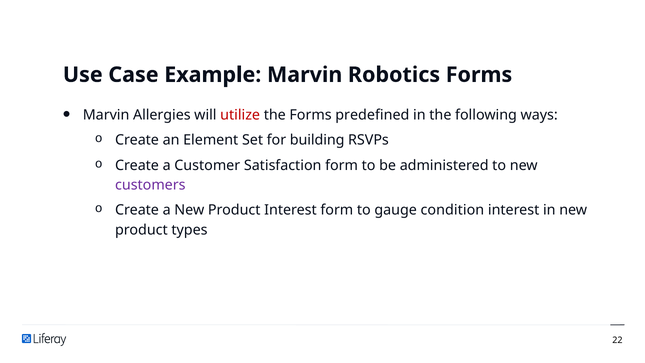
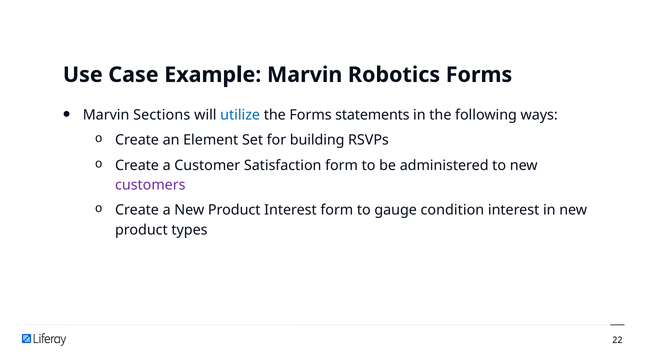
Allergies: Allergies -> Sections
utilize colour: red -> blue
predefined: predefined -> statements
